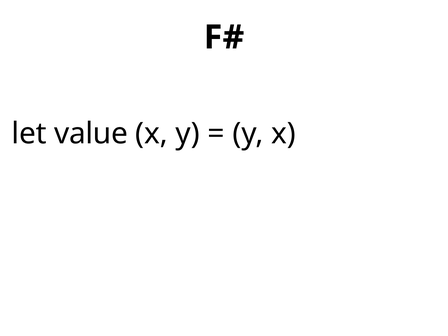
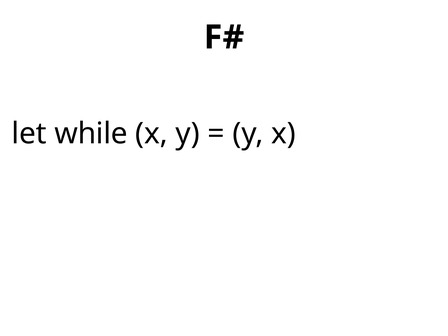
value: value -> while
